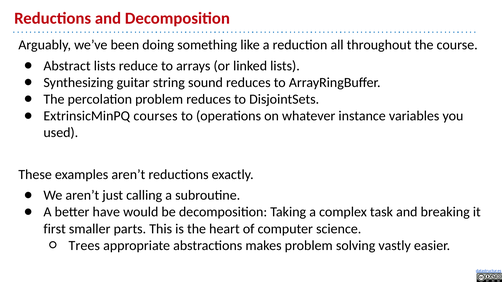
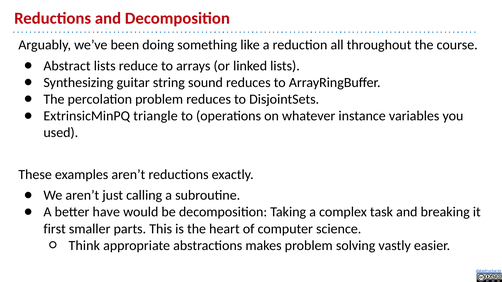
courses: courses -> triangle
Trees: Trees -> Think
